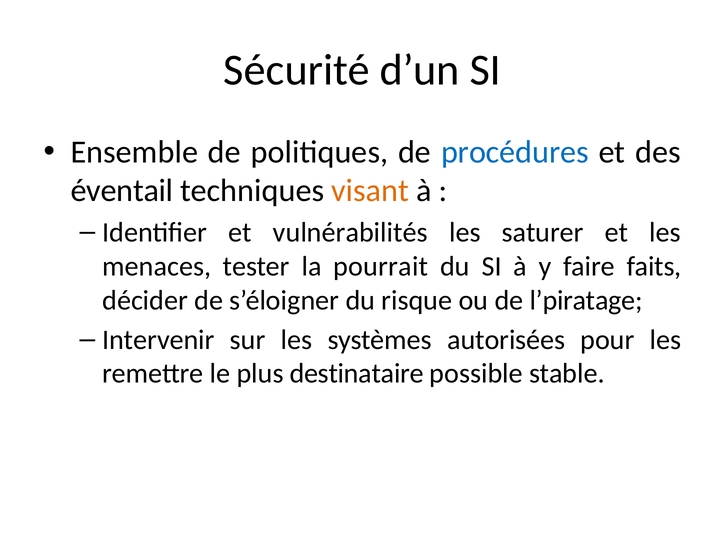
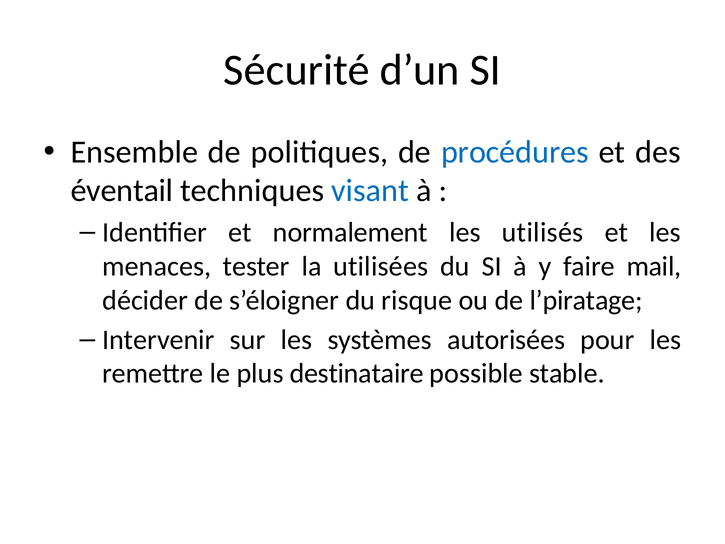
visant colour: orange -> blue
vulnérabilités: vulnérabilités -> normalement
saturer: saturer -> utilisés
pourrait: pourrait -> utilisées
faits: faits -> mail
